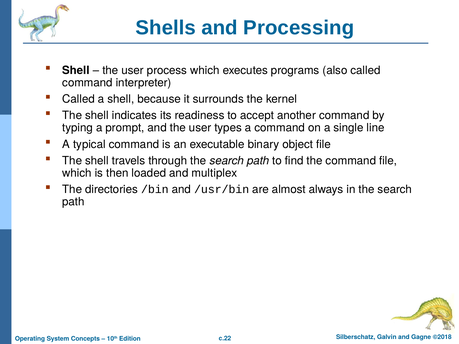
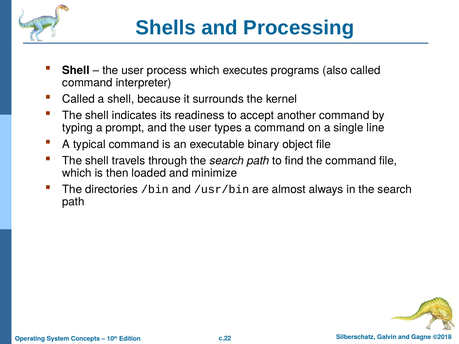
multiplex: multiplex -> minimize
